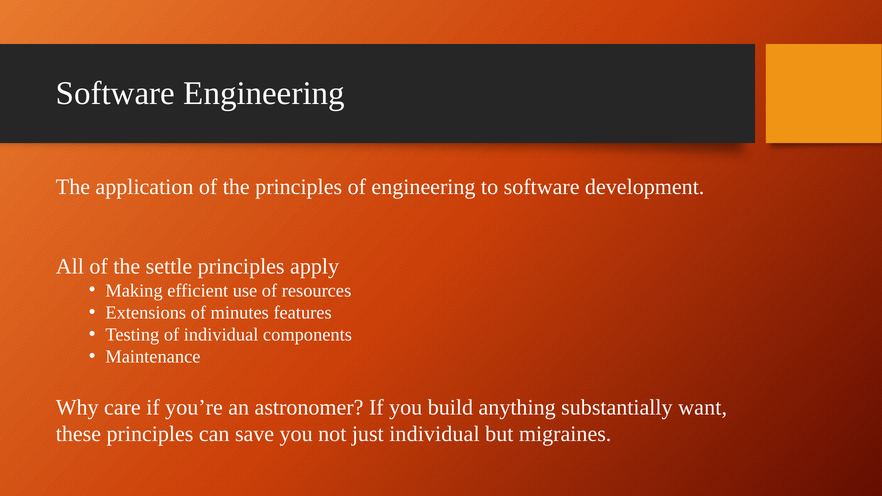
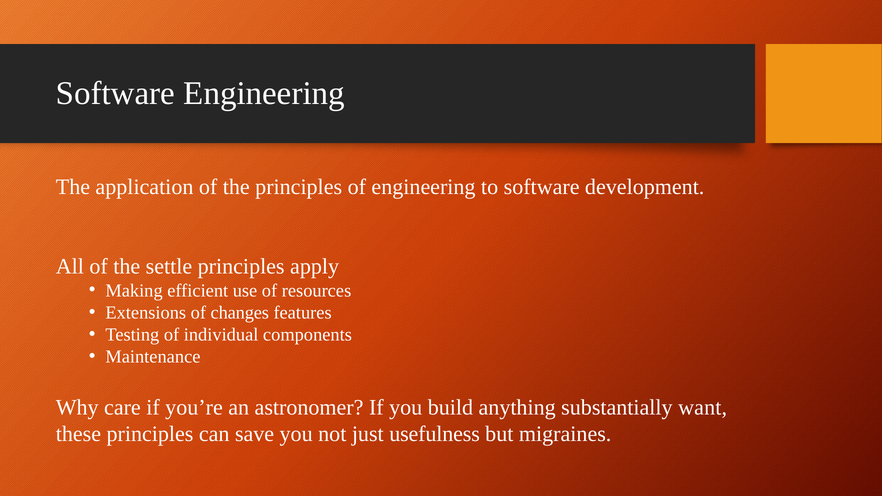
minutes: minutes -> changes
just individual: individual -> usefulness
